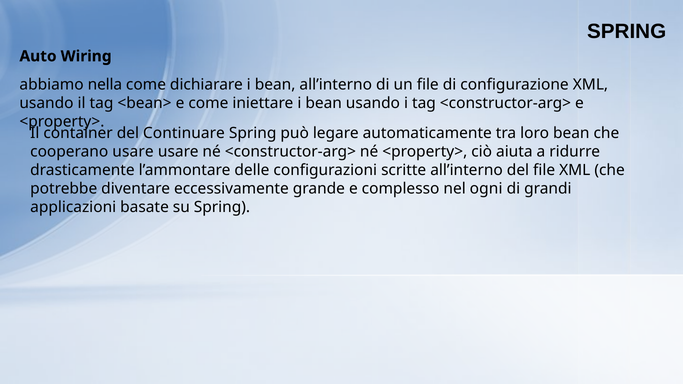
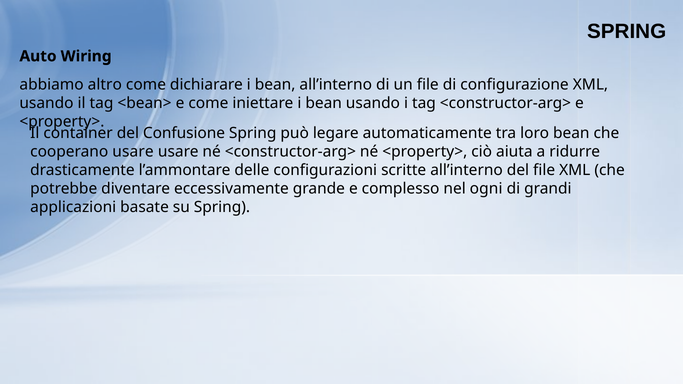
nella: nella -> altro
Continuare: Continuare -> Confusione
